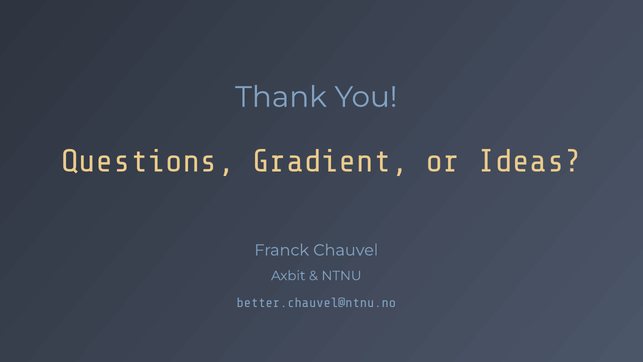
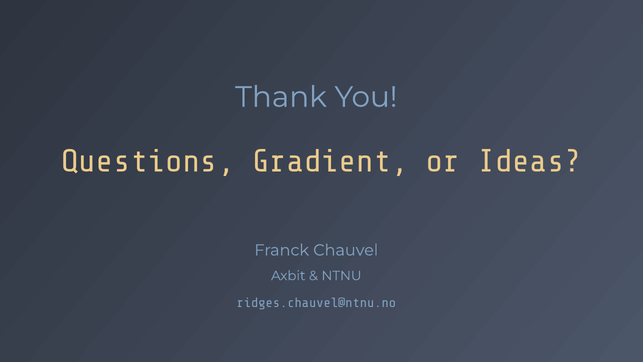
better.chauvel@ntnu.no: better.chauvel@ntnu.no -> ridges.chauvel@ntnu.no
